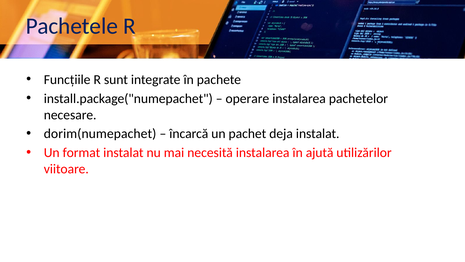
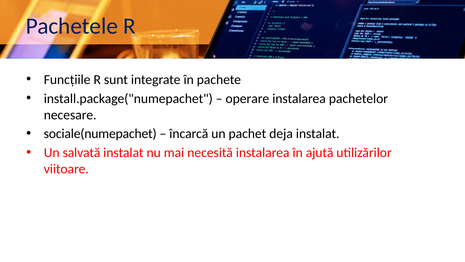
dorim(numepachet: dorim(numepachet -> sociale(numepachet
format: format -> salvată
